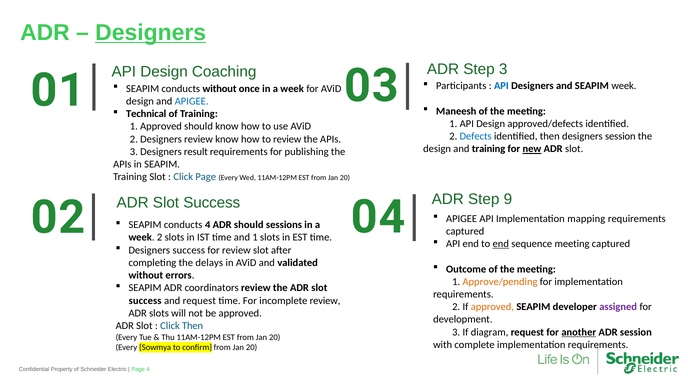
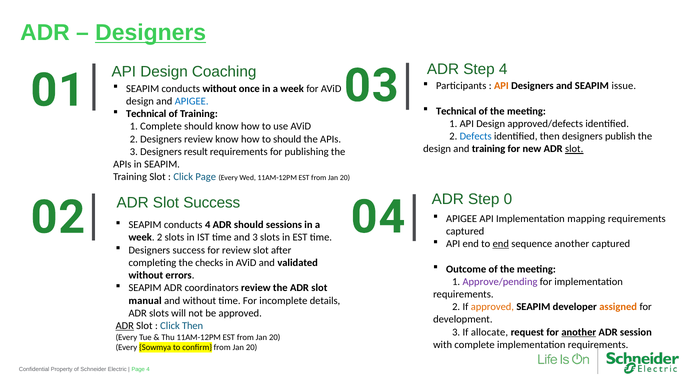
Step 3: 3 -> 4
API at (501, 86) colour: blue -> orange
SEAPIM week: week -> issue
Maneesh at (456, 111): Maneesh -> Technical
1 Approved: Approved -> Complete
designers session: session -> publish
to review: review -> should
new underline: present -> none
slot at (574, 149) underline: none -> present
9: 9 -> 0
and 1: 1 -> 3
sequence meeting: meeting -> another
delays: delays -> checks
Approve/pending colour: orange -> purple
success at (145, 301): success -> manual
and request: request -> without
incomplete review: review -> details
assigned colour: purple -> orange
ADR at (125, 326) underline: none -> present
diagram: diagram -> allocate
